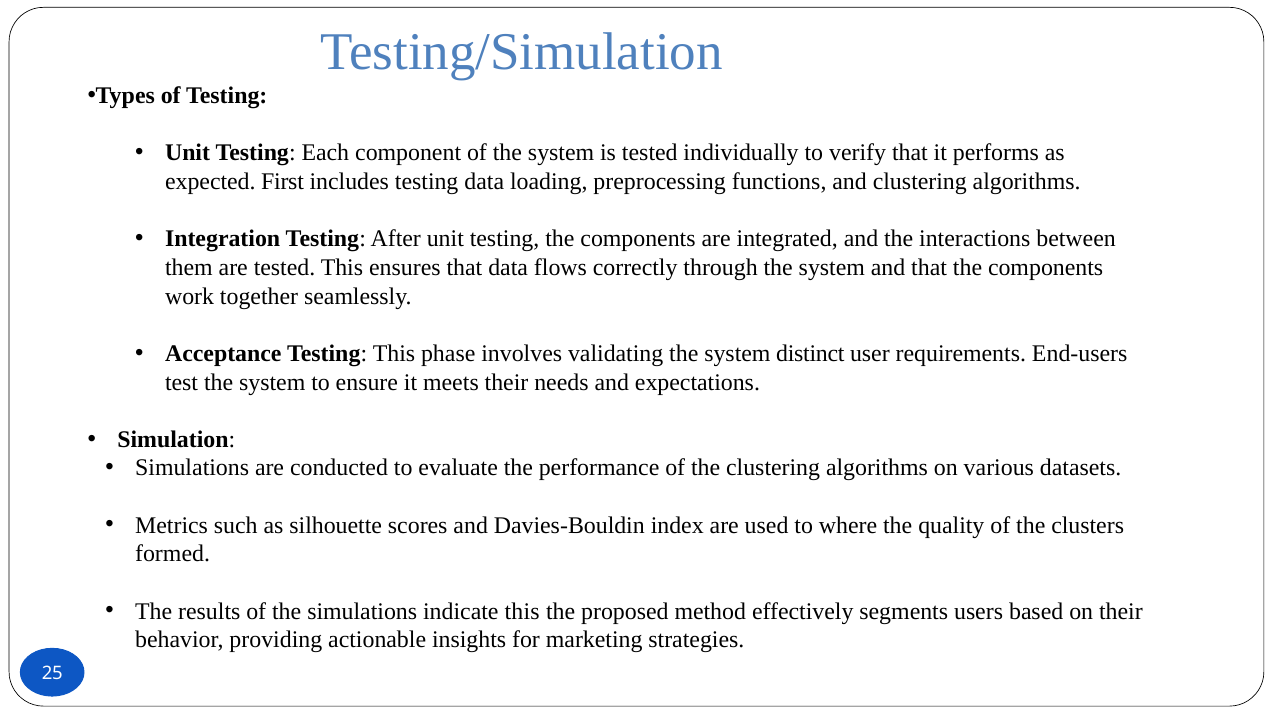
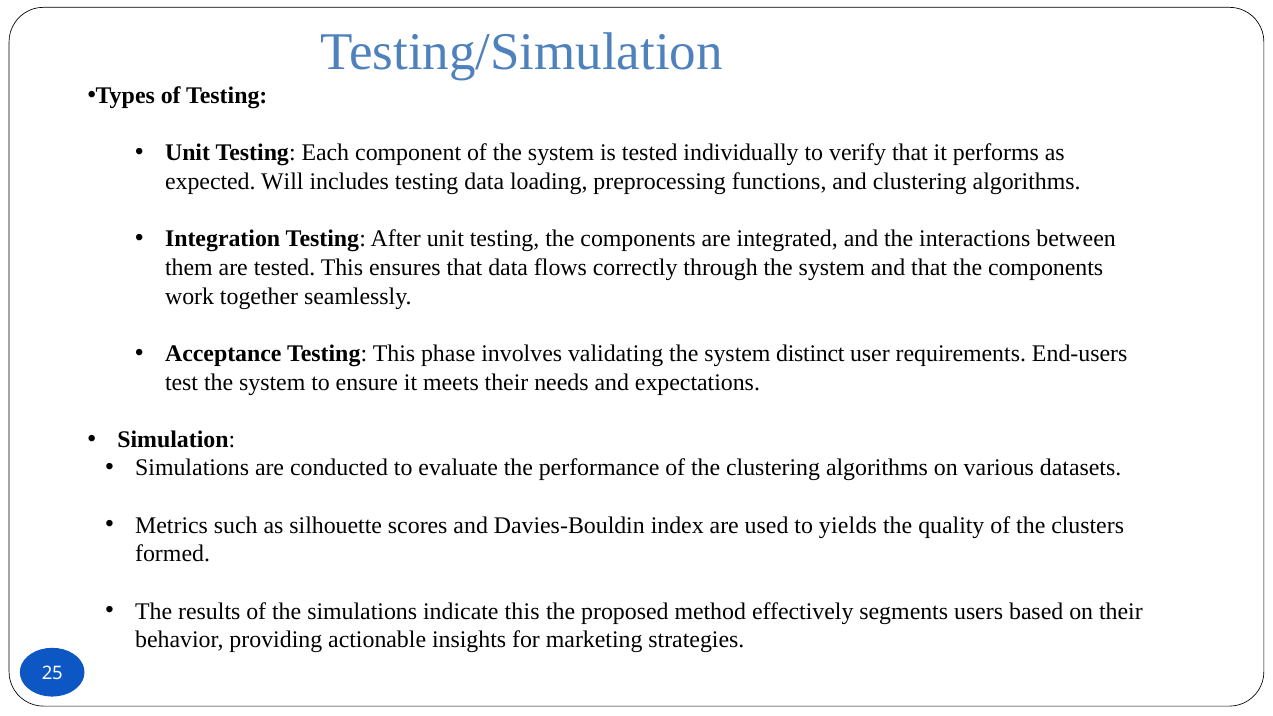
First: First -> Will
where: where -> yields
